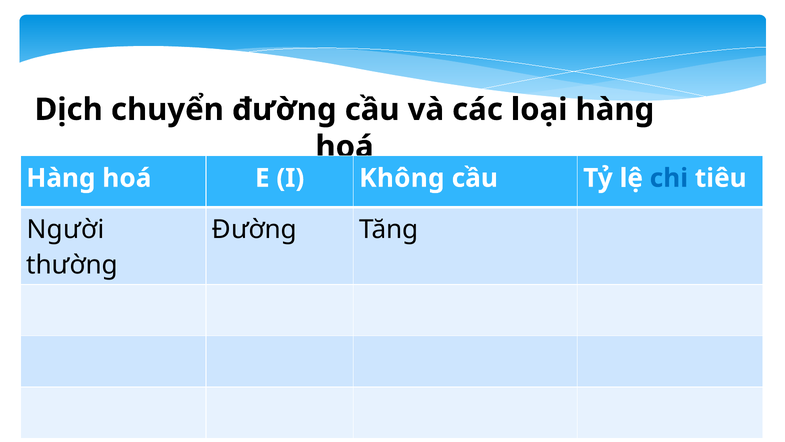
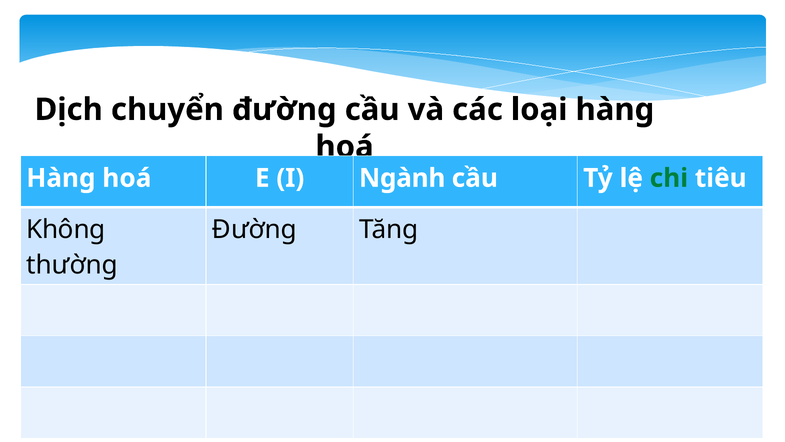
Không: Không -> Ngành
chi colour: blue -> green
Người: Người -> Không
